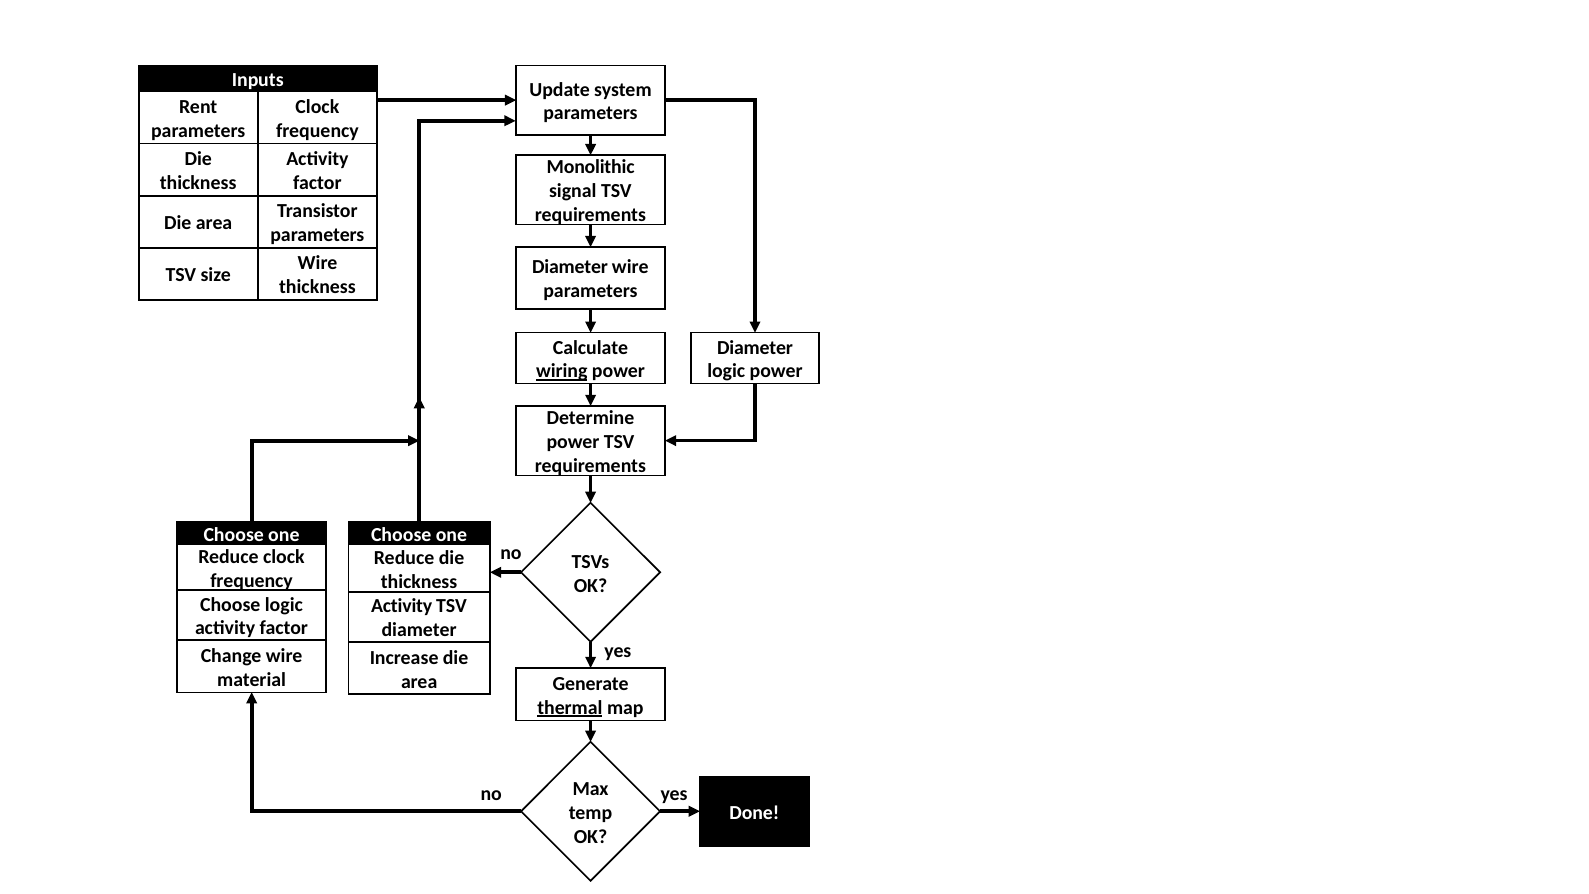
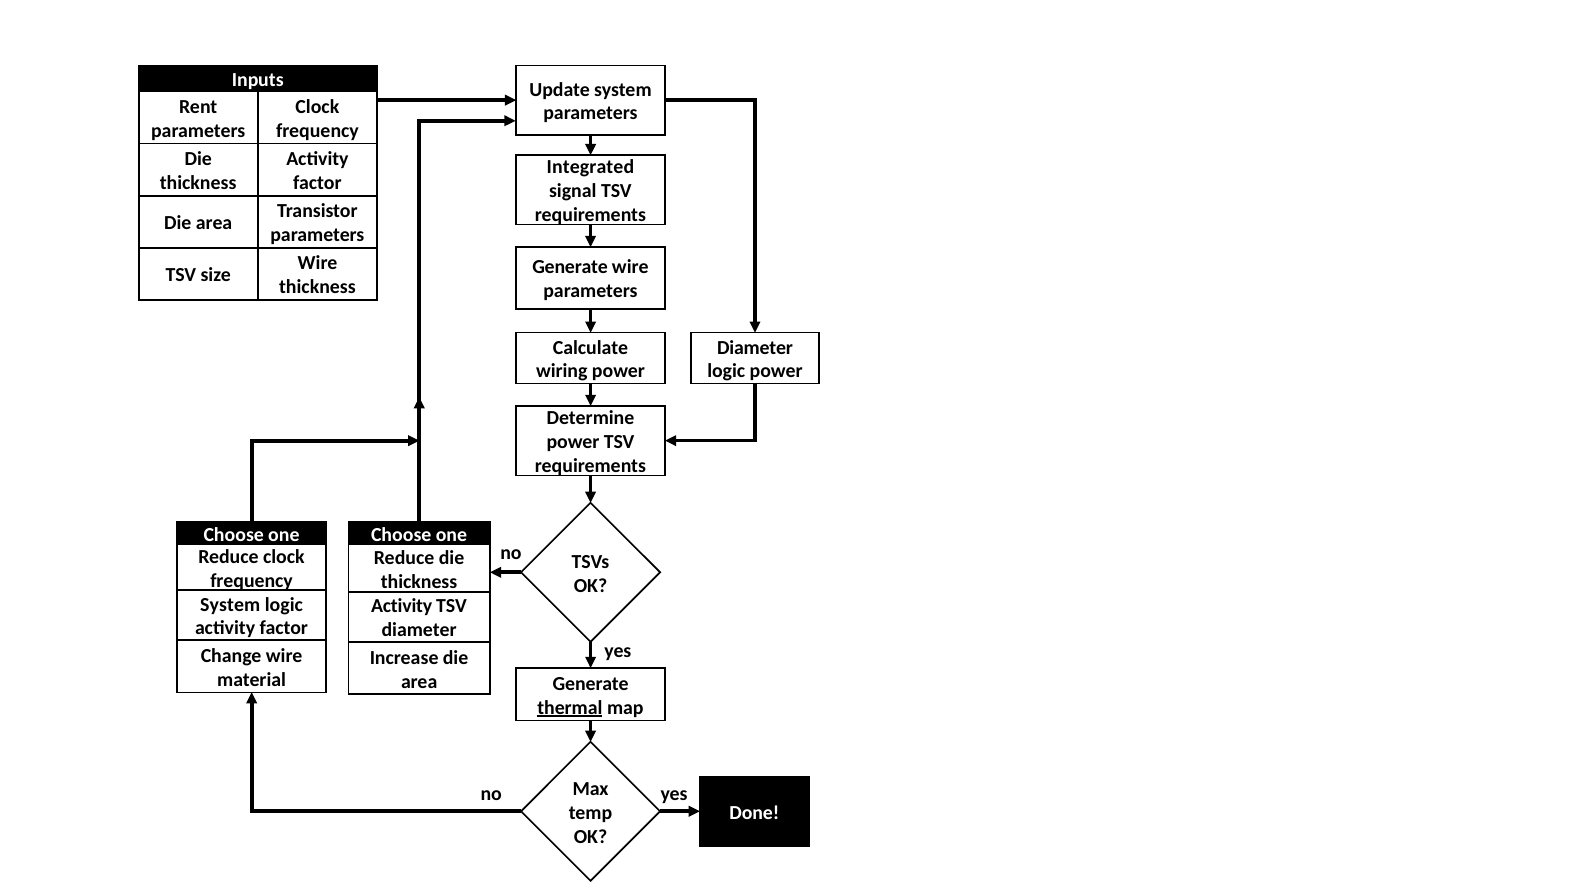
Monolithic: Monolithic -> Integrated
Diameter at (570, 267): Diameter -> Generate
wiring underline: present -> none
Choose at (230, 604): Choose -> System
